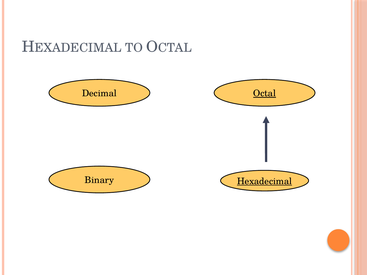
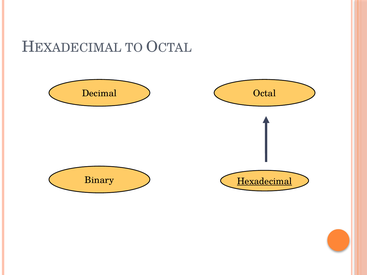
Octal underline: present -> none
